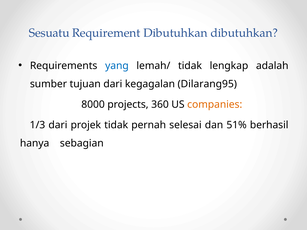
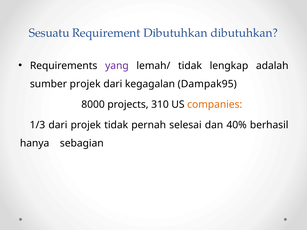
yang colour: blue -> purple
sumber tujuan: tujuan -> projek
Dilarang95: Dilarang95 -> Dampak95
360: 360 -> 310
51%: 51% -> 40%
